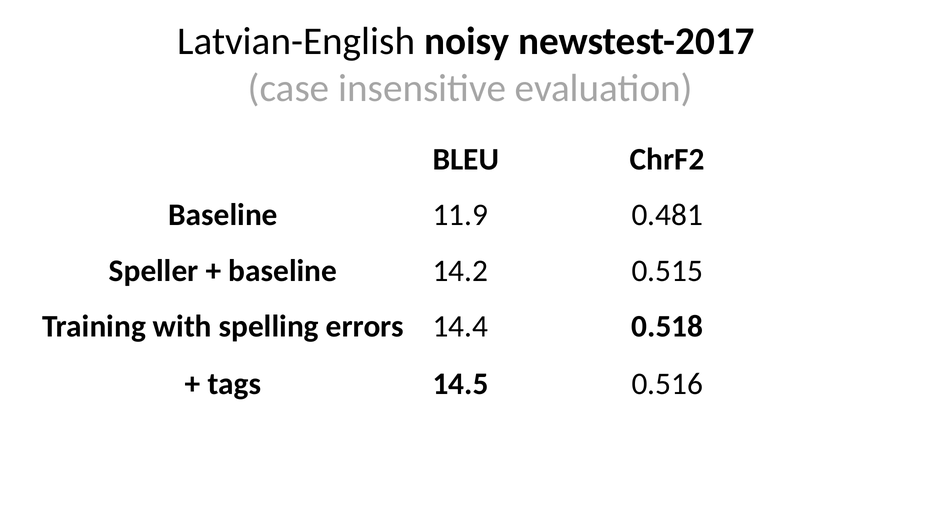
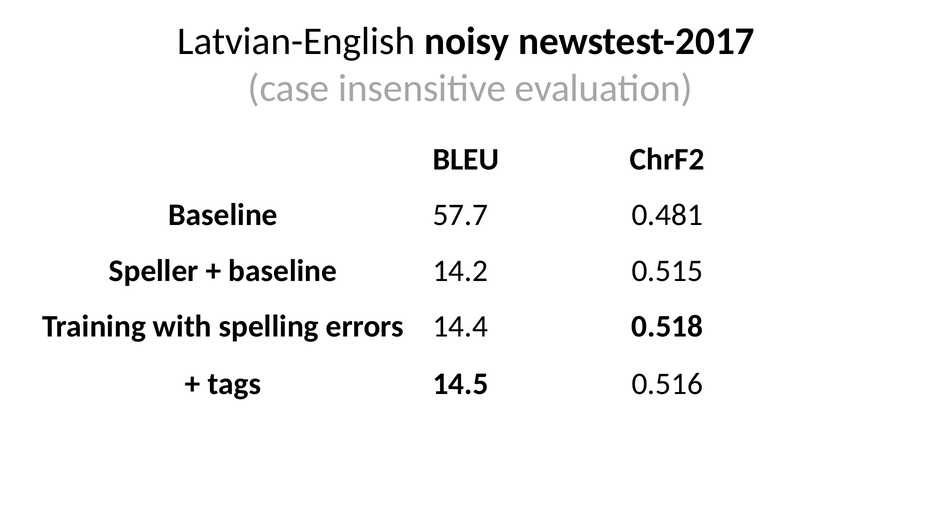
11.9: 11.9 -> 57.7
